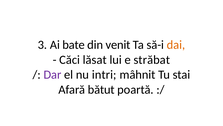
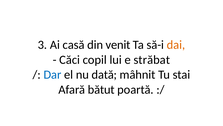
bate: bate -> casă
lăsat: lăsat -> copil
Dar colour: purple -> blue
intri: intri -> dată
